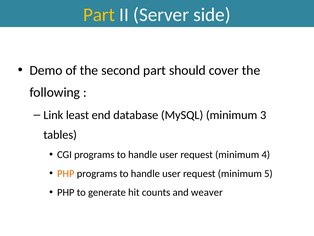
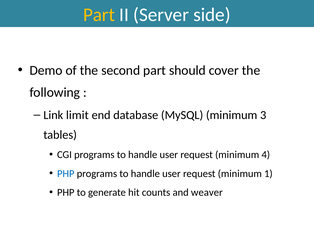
least: least -> limit
PHP at (66, 173) colour: orange -> blue
5: 5 -> 1
